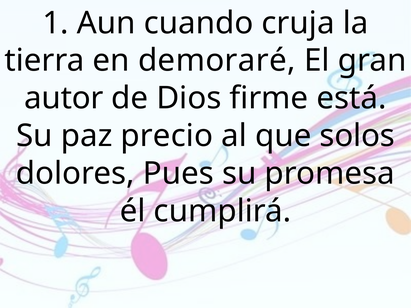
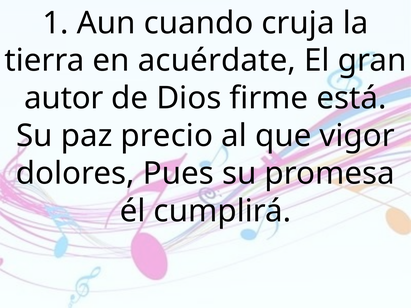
demoraré: demoraré -> acuérdate
solos: solos -> vigor
